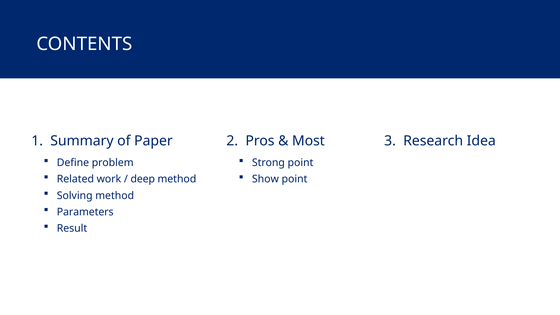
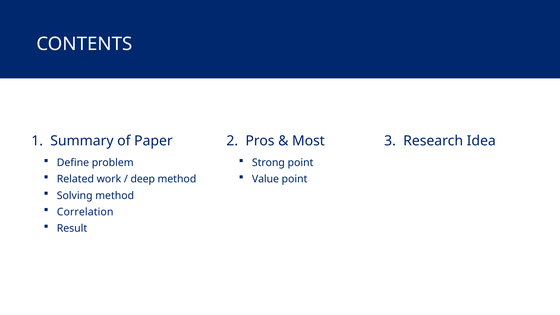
Show: Show -> Value
Parameters: Parameters -> Correlation
